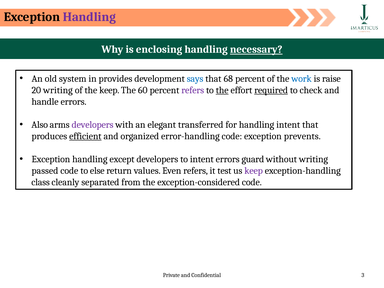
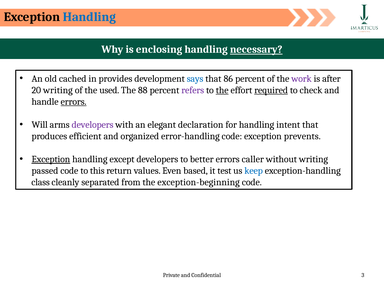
Handling at (89, 17) colour: purple -> blue
system: system -> cached
68: 68 -> 86
work colour: blue -> purple
raise: raise -> after
the keep: keep -> used
60: 60 -> 88
errors at (74, 102) underline: none -> present
Also: Also -> Will
transferred: transferred -> declaration
efficient underline: present -> none
Exception at (51, 159) underline: none -> present
to intent: intent -> better
guard: guard -> caller
else: else -> this
Even refers: refers -> based
keep at (254, 171) colour: purple -> blue
exception-considered: exception-considered -> exception-beginning
